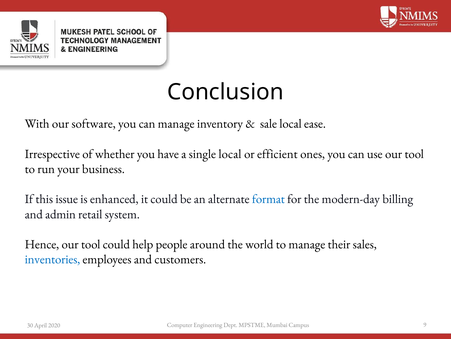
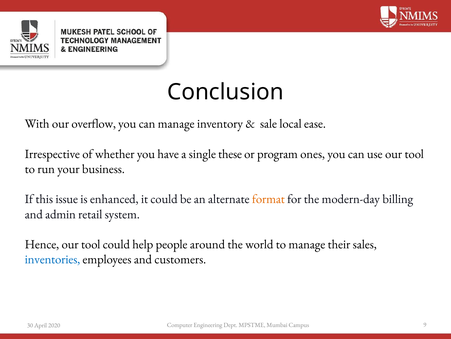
software: software -> overflow
single local: local -> these
efficient: efficient -> program
format colour: blue -> orange
